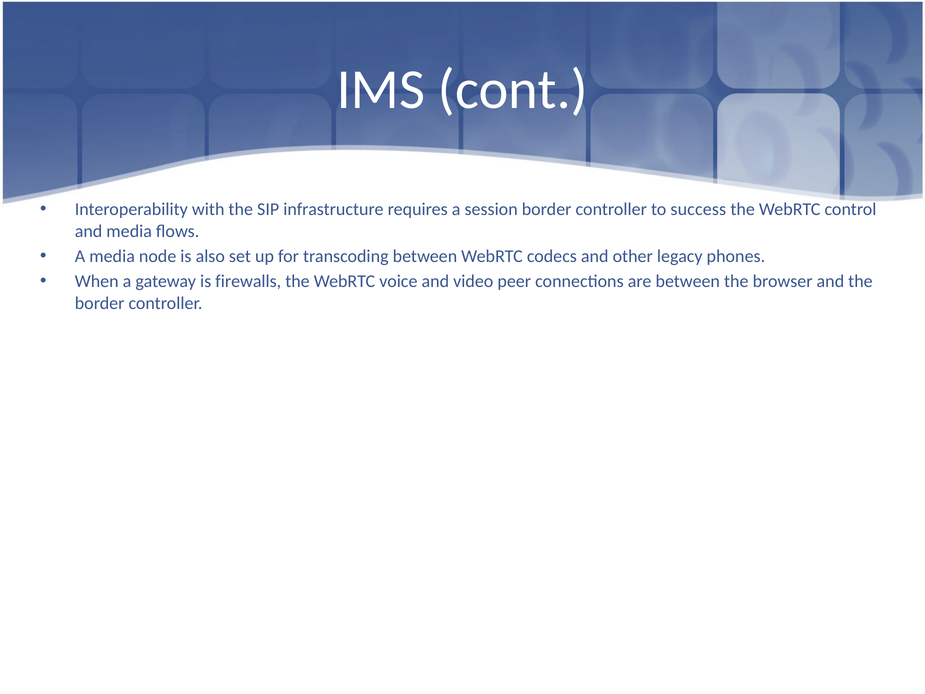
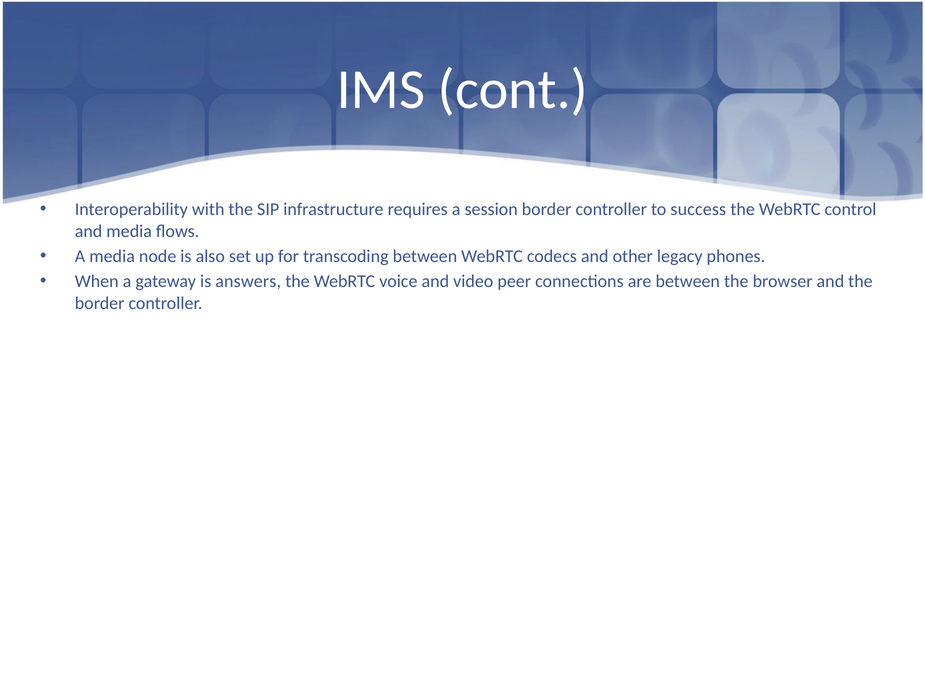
firewalls: firewalls -> answers
